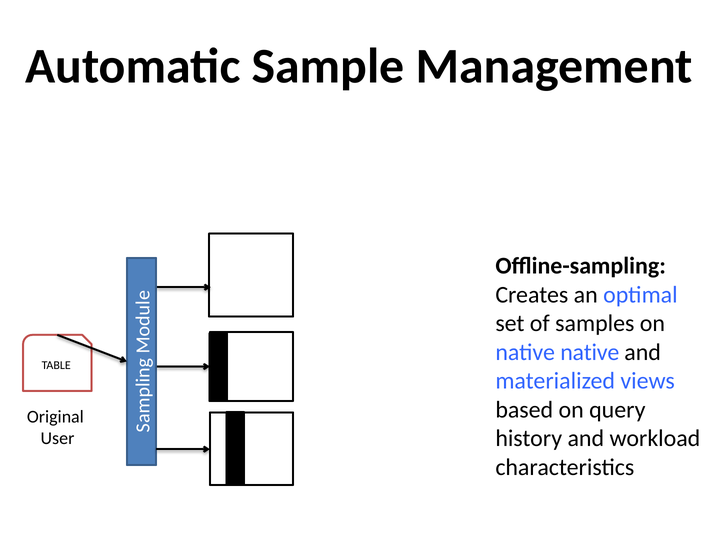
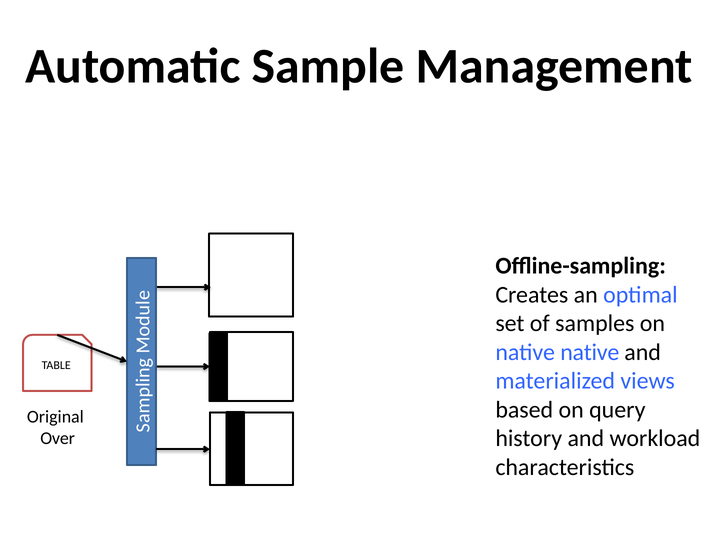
User: User -> Over
